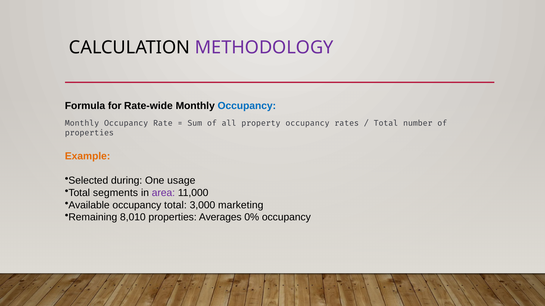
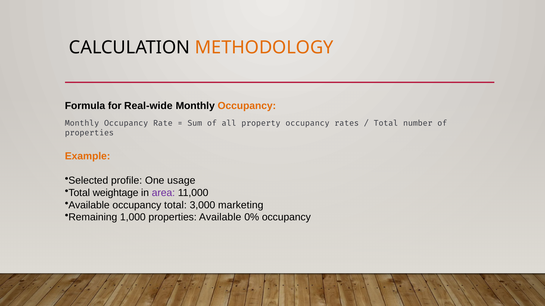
METHODOLOGY colour: purple -> orange
Rate-wide: Rate-wide -> Real-wide
Occupancy at (247, 106) colour: blue -> orange
during: during -> profile
segments: segments -> weightage
8,010: 8,010 -> 1,000
properties Averages: Averages -> Available
